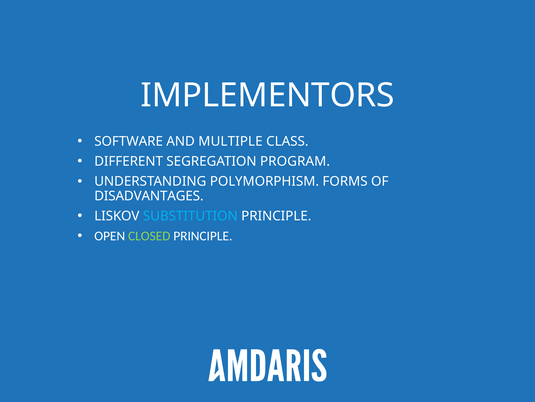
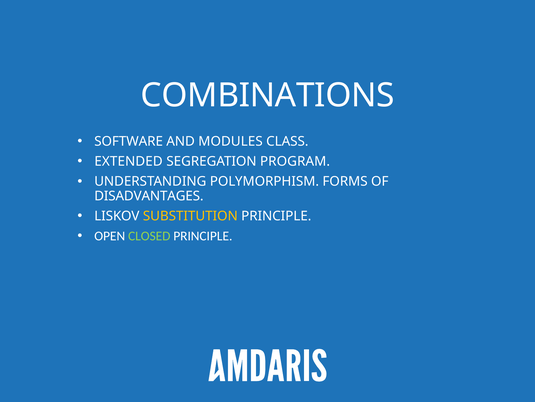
IMPLEMENTORS: IMPLEMENTORS -> COMBINATIONS
MULTIPLE: MULTIPLE -> MODULES
DIFFERENT: DIFFERENT -> EXTENDED
SUBSTITUTION colour: light blue -> yellow
